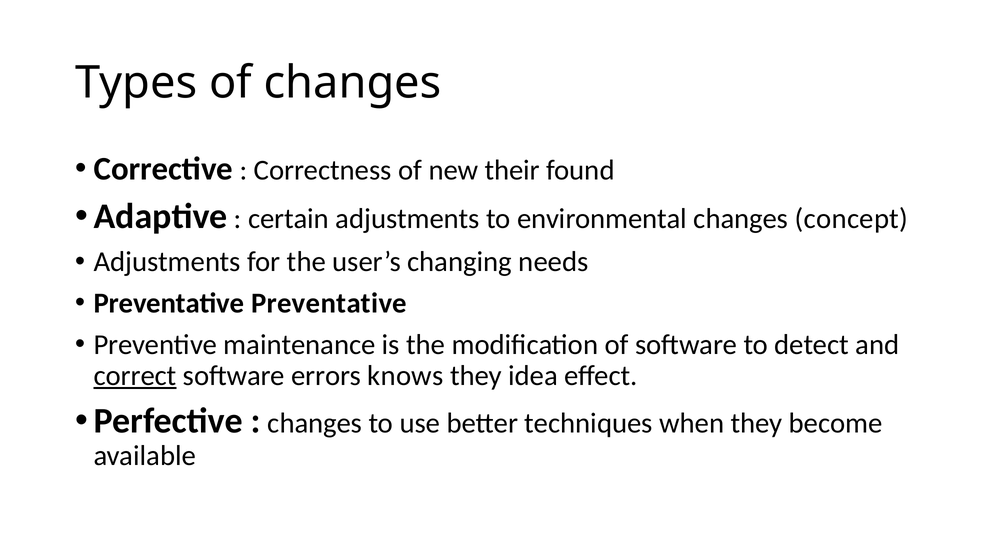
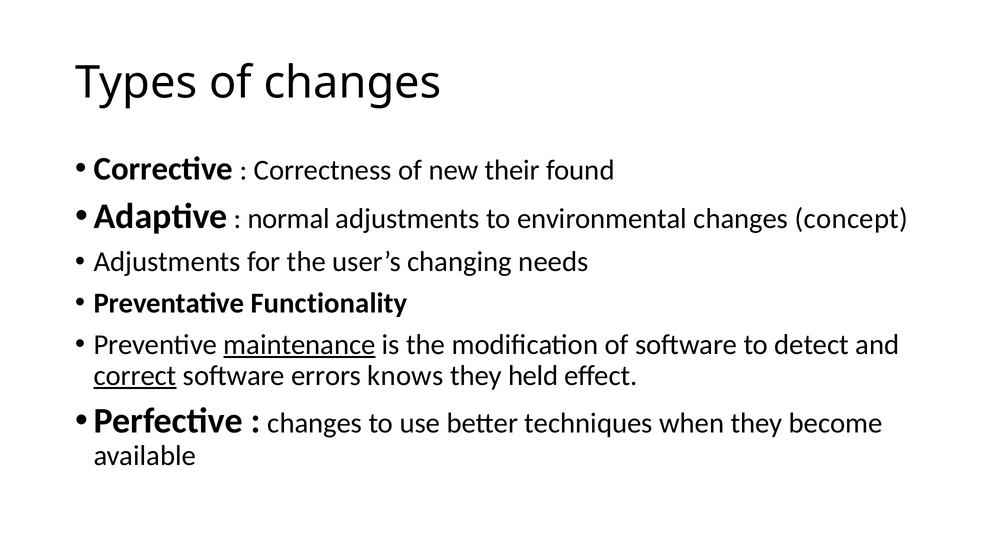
certain: certain -> normal
Preventative Preventative: Preventative -> Functionality
maintenance underline: none -> present
idea: idea -> held
